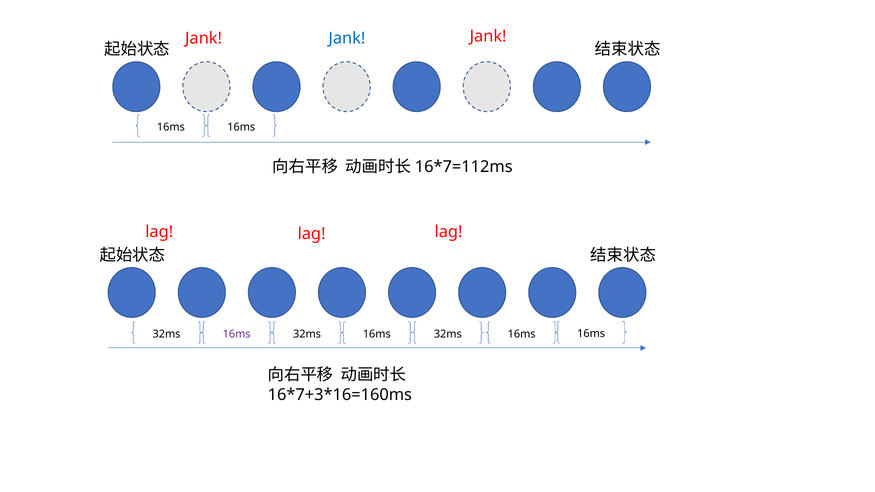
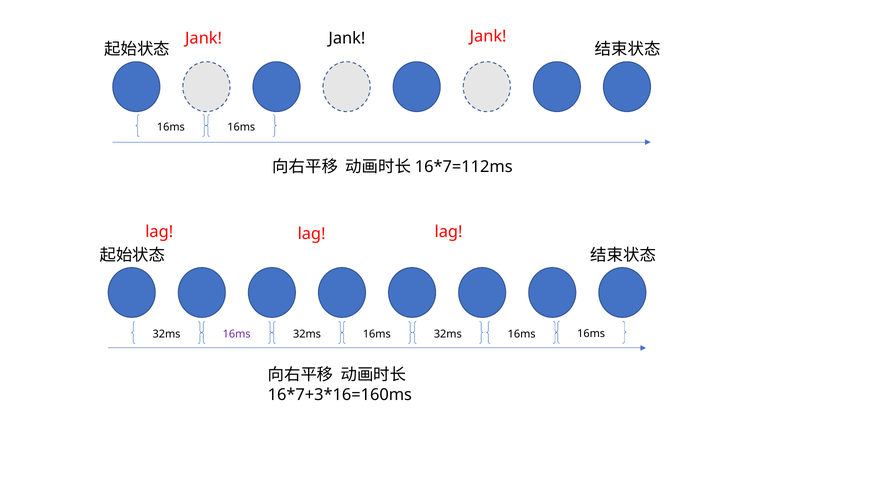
Jank at (347, 38) colour: blue -> black
